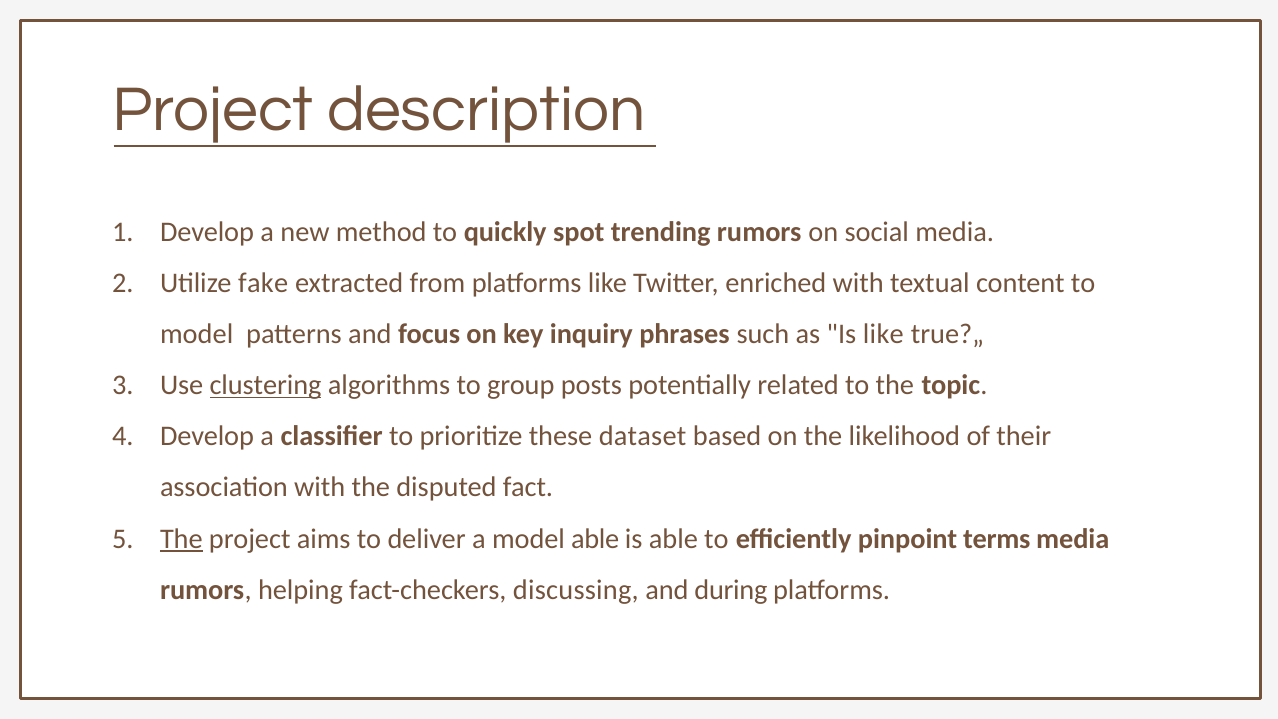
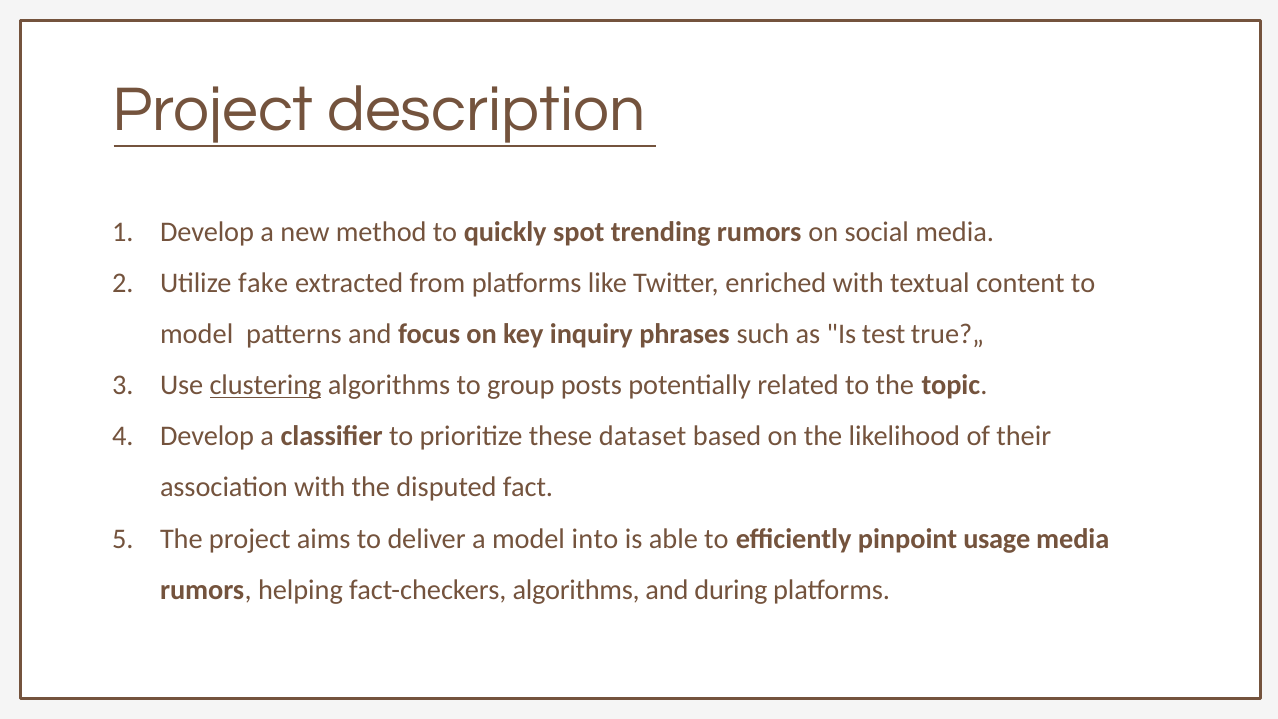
Is like: like -> test
The at (181, 539) underline: present -> none
model able: able -> into
terms: terms -> usage
fact-checkers discussing: discussing -> algorithms
